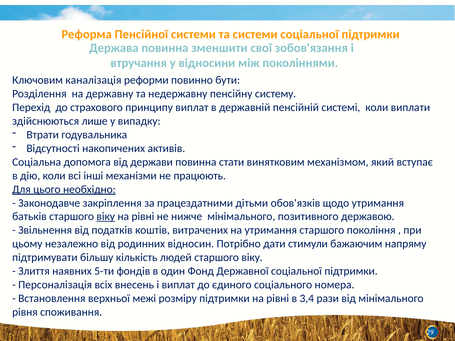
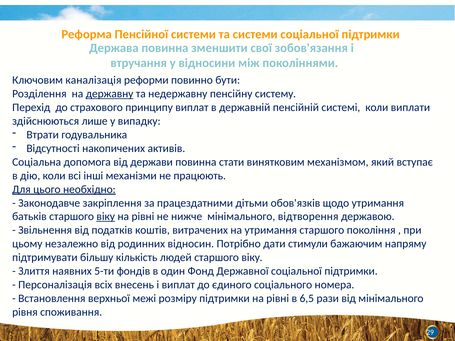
державну underline: none -> present
позитивного: позитивного -> відтворення
3,4: 3,4 -> 6,5
